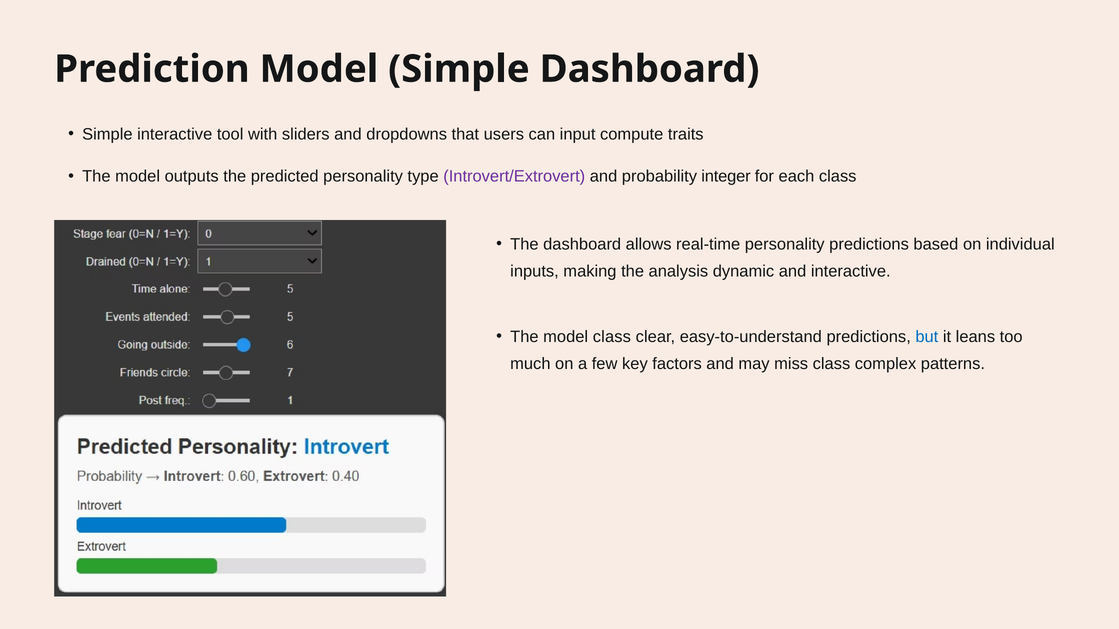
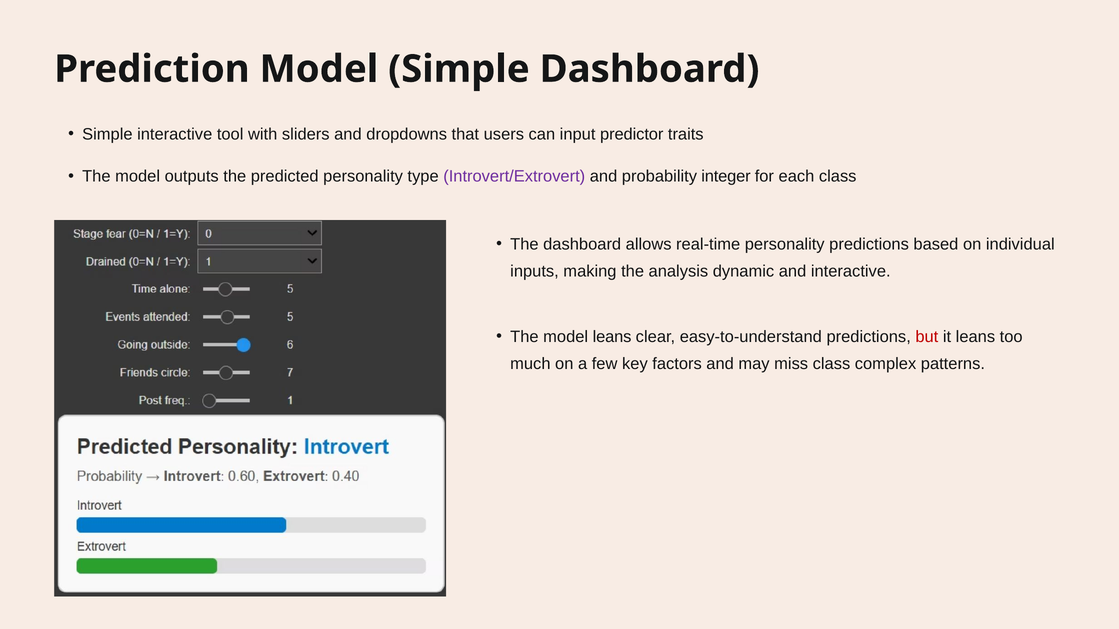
compute: compute -> predictor
model class: class -> leans
but colour: blue -> red
